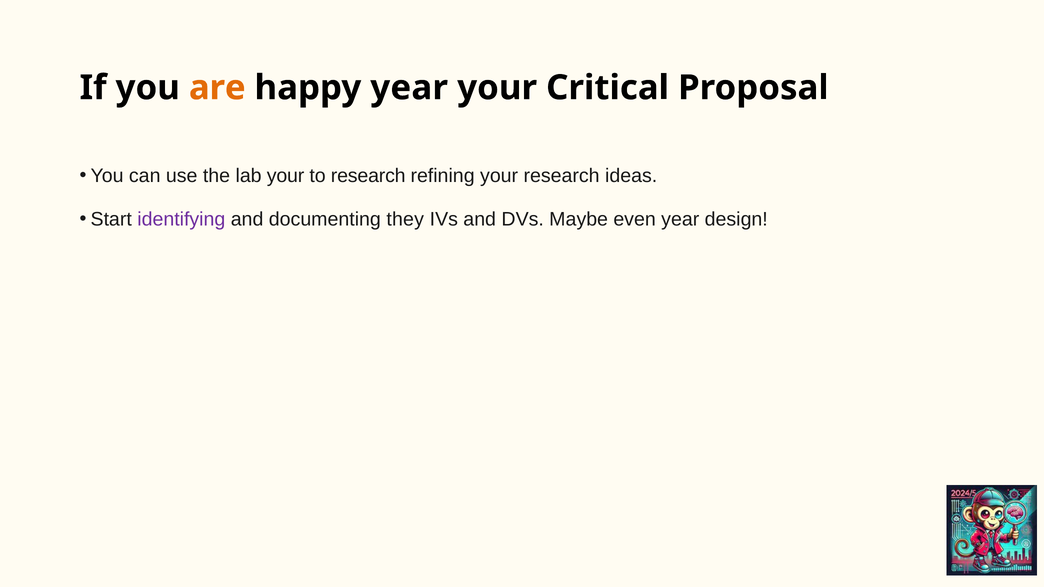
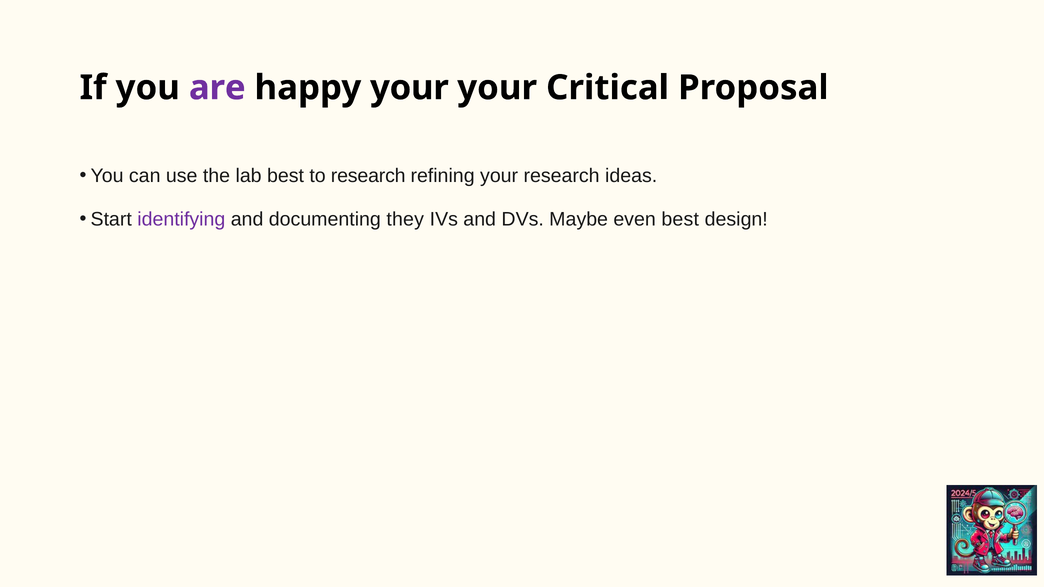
are colour: orange -> purple
happy year: year -> your
lab your: your -> best
even year: year -> best
